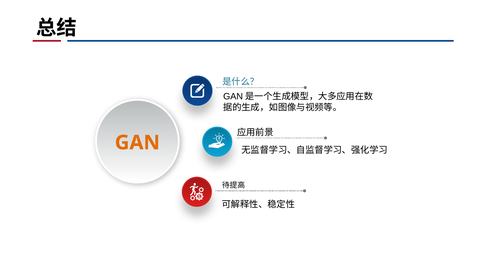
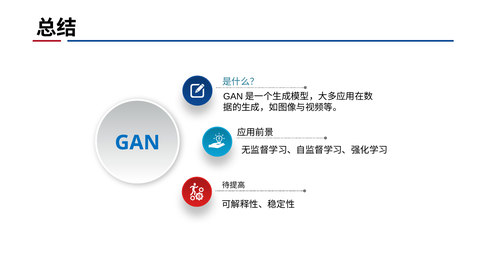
GAN colour: orange -> blue
